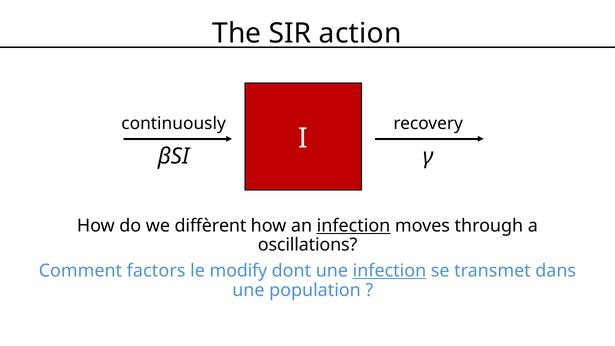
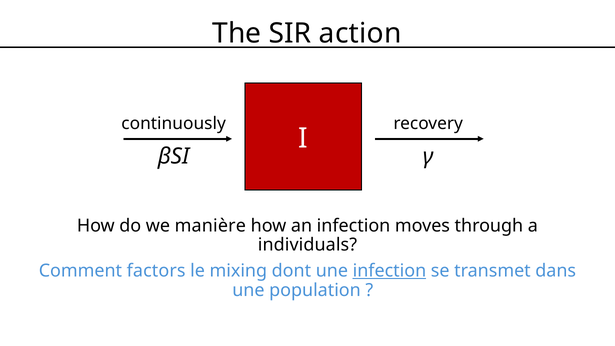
diffèrent: diffèrent -> manière
infection at (354, 226) underline: present -> none
oscillations: oscillations -> individuals
modify: modify -> mixing
